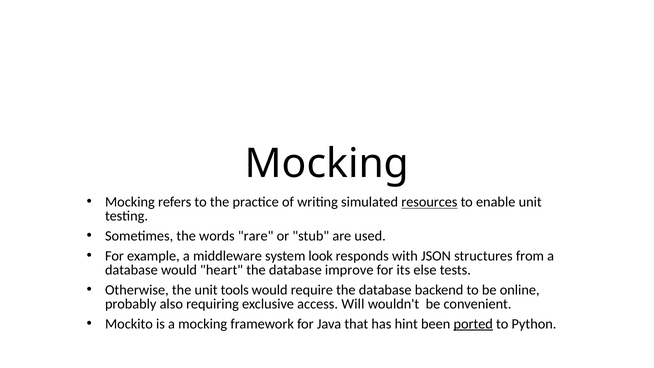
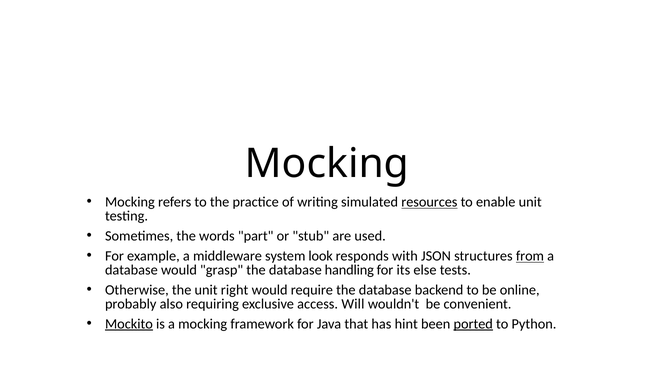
rare: rare -> part
from underline: none -> present
heart: heart -> grasp
improve: improve -> handling
tools: tools -> right
Mockito underline: none -> present
